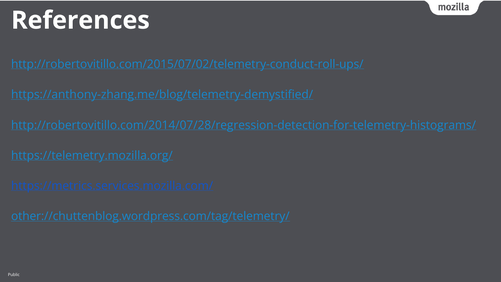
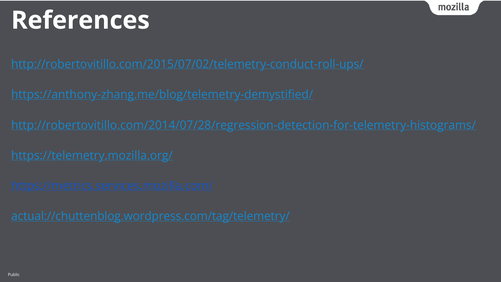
other://chuttenblog.wordpress.com/tag/telemetry/: other://chuttenblog.wordpress.com/tag/telemetry/ -> actual://chuttenblog.wordpress.com/tag/telemetry/
